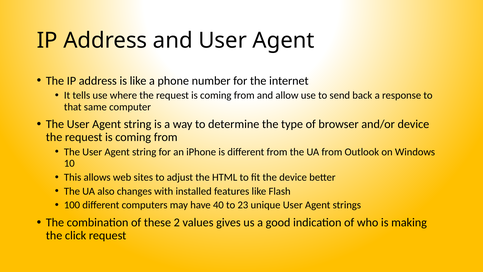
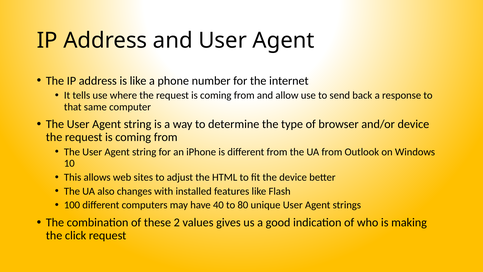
23: 23 -> 80
